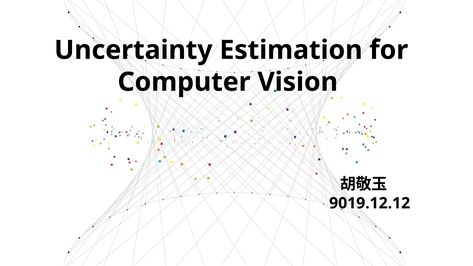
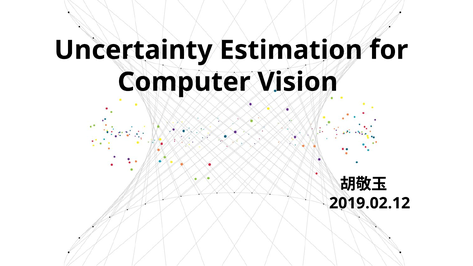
9019.12.12: 9019.12.12 -> 2019.02.12
